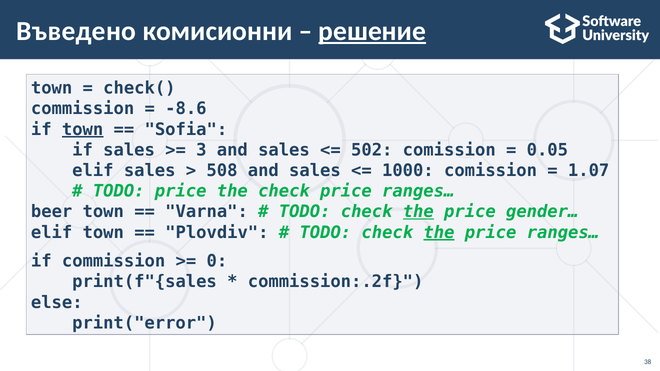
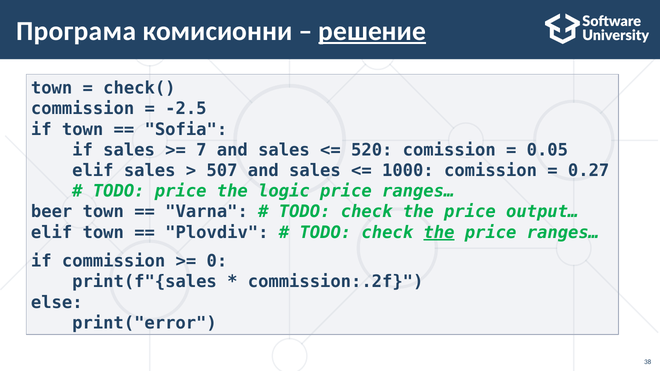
Въведено: Въведено -> Програма
-8.6: -8.6 -> -2.5
town at (83, 129) underline: present -> none
3: 3 -> 7
502: 502 -> 520
508: 508 -> 507
1.07: 1.07 -> 0.27
the check: check -> logic
the at (418, 212) underline: present -> none
gender…: gender… -> output…
